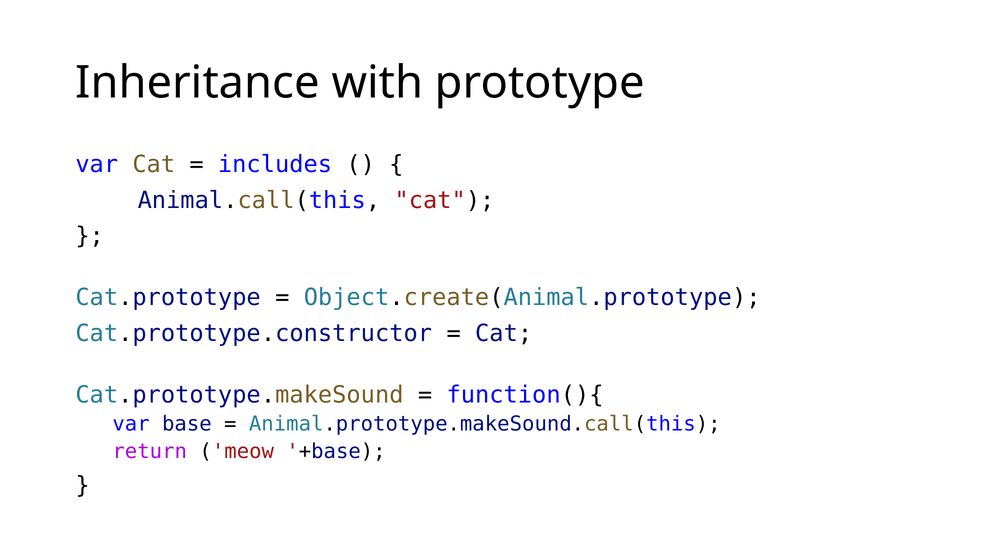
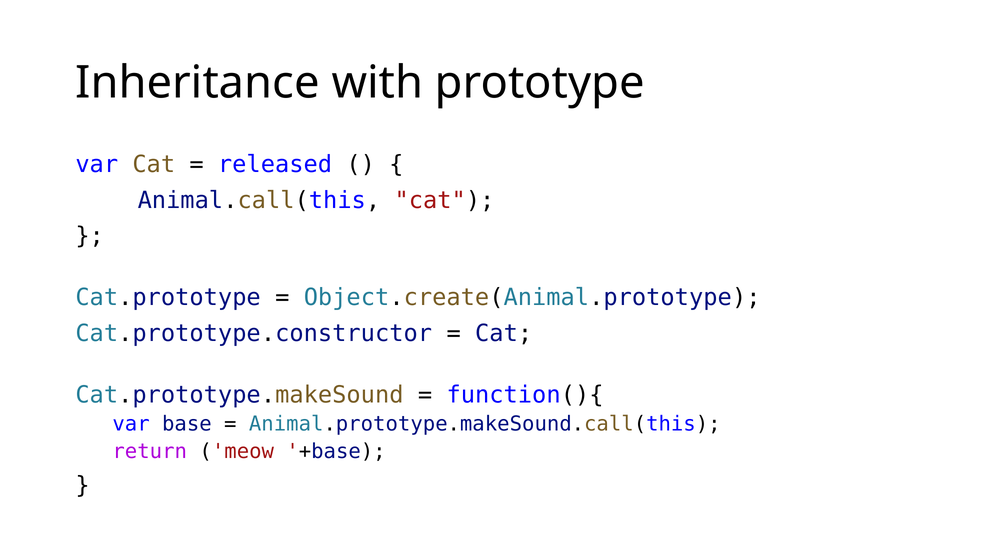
includes: includes -> released
